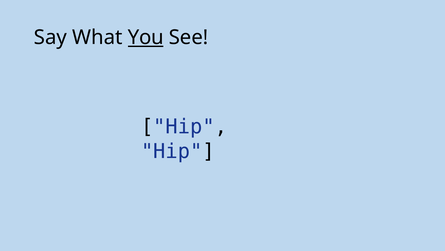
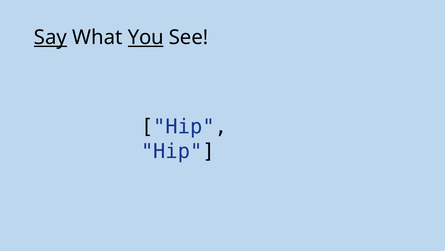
Say underline: none -> present
